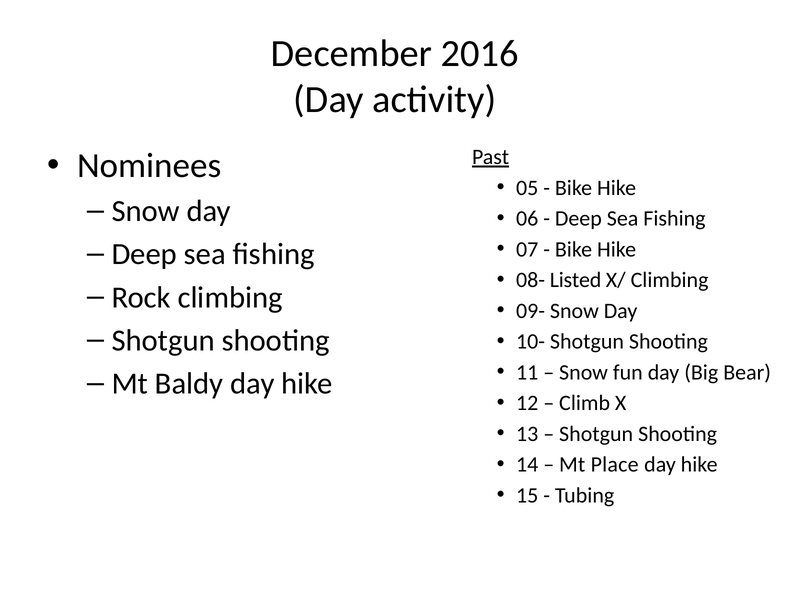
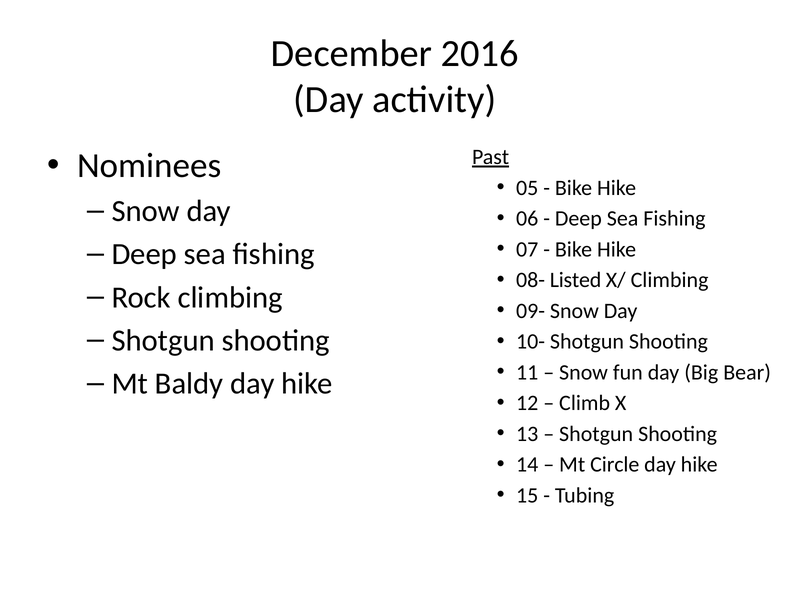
Place: Place -> Circle
